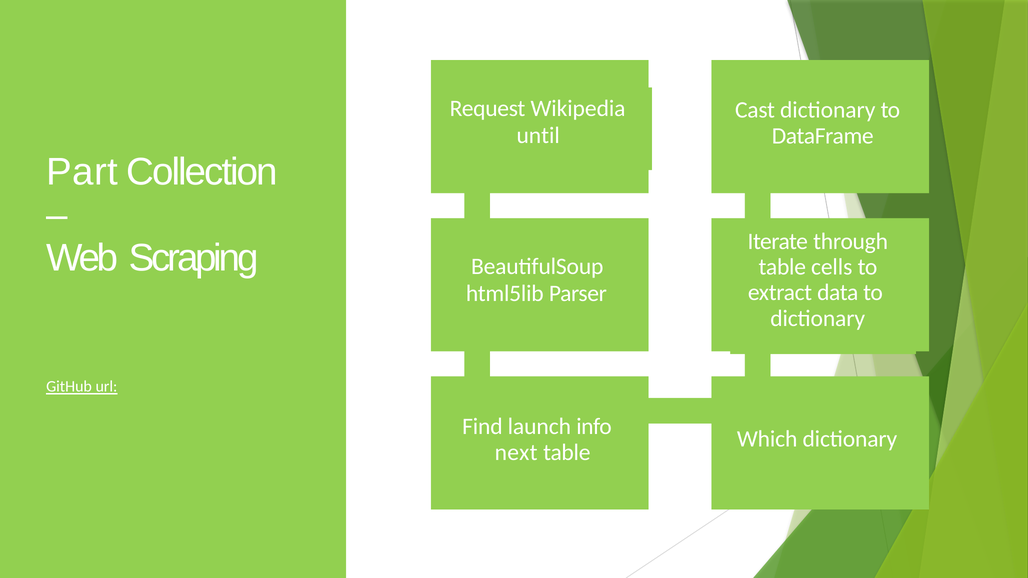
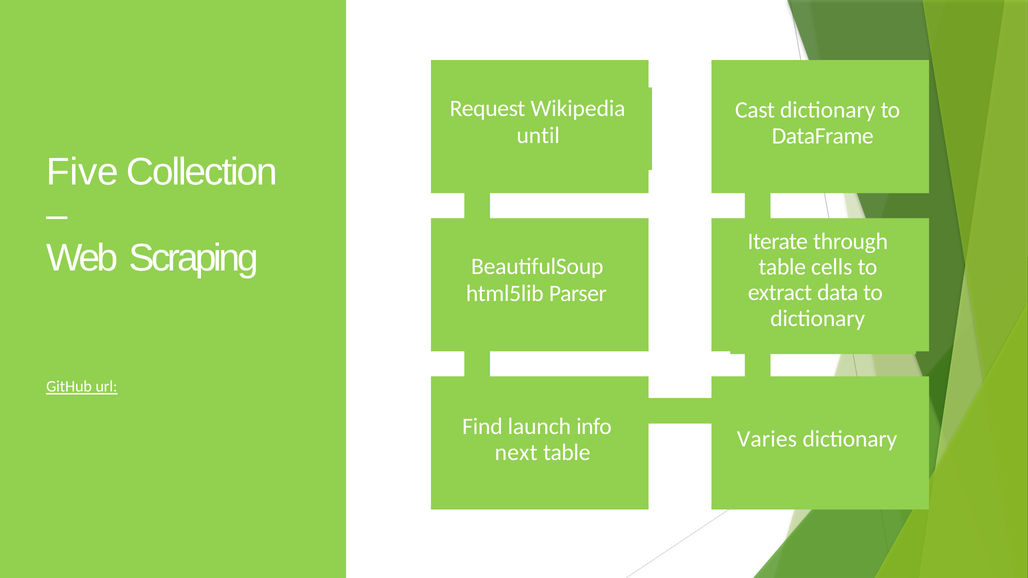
Part: Part -> Five
Which: Which -> Varies
